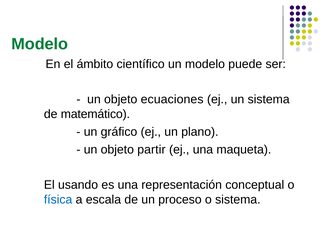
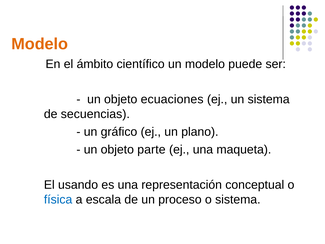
Modelo at (40, 44) colour: green -> orange
matemático: matemático -> secuencias
partir: partir -> parte
